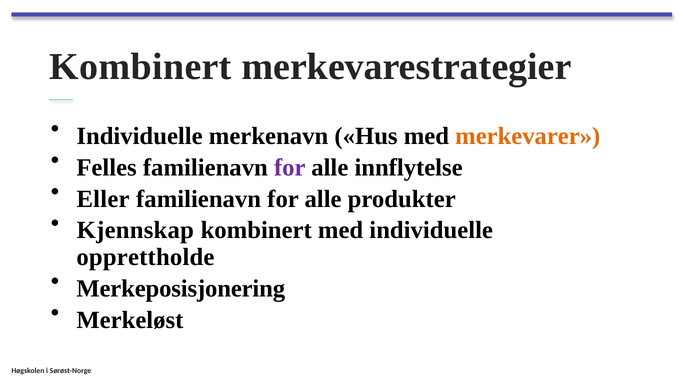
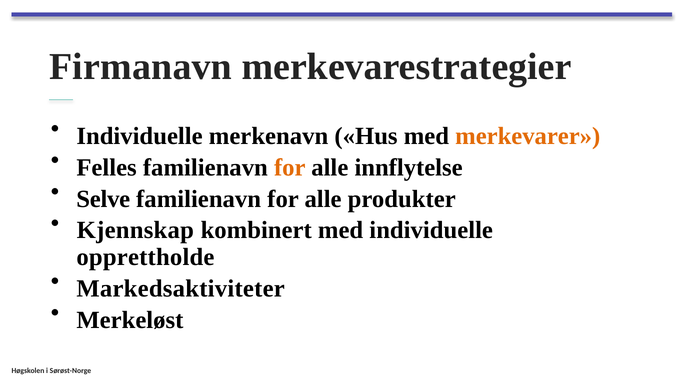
Kombinert at (140, 67): Kombinert -> Firmanavn
for at (290, 167) colour: purple -> orange
Eller: Eller -> Selve
Merkeposisjonering: Merkeposisjonering -> Markedsaktiviteter
